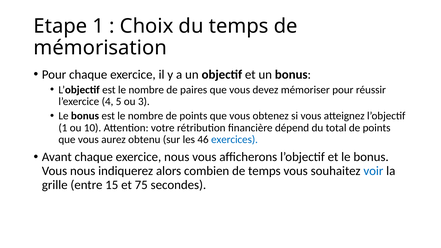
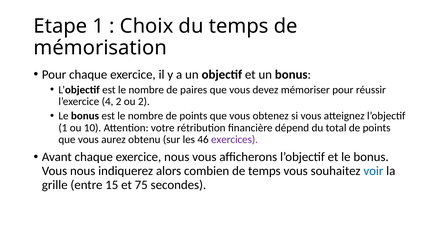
4 5: 5 -> 2
ou 3: 3 -> 2
exercices colour: blue -> purple
